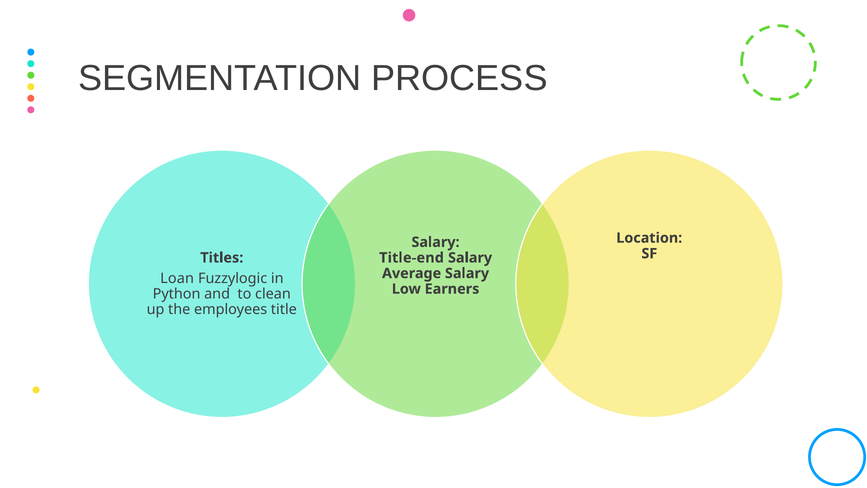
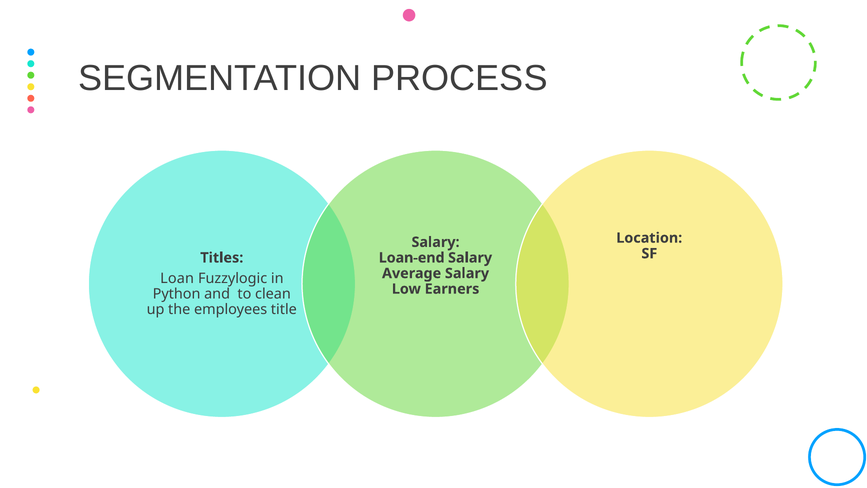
Title-end: Title-end -> Loan-end
